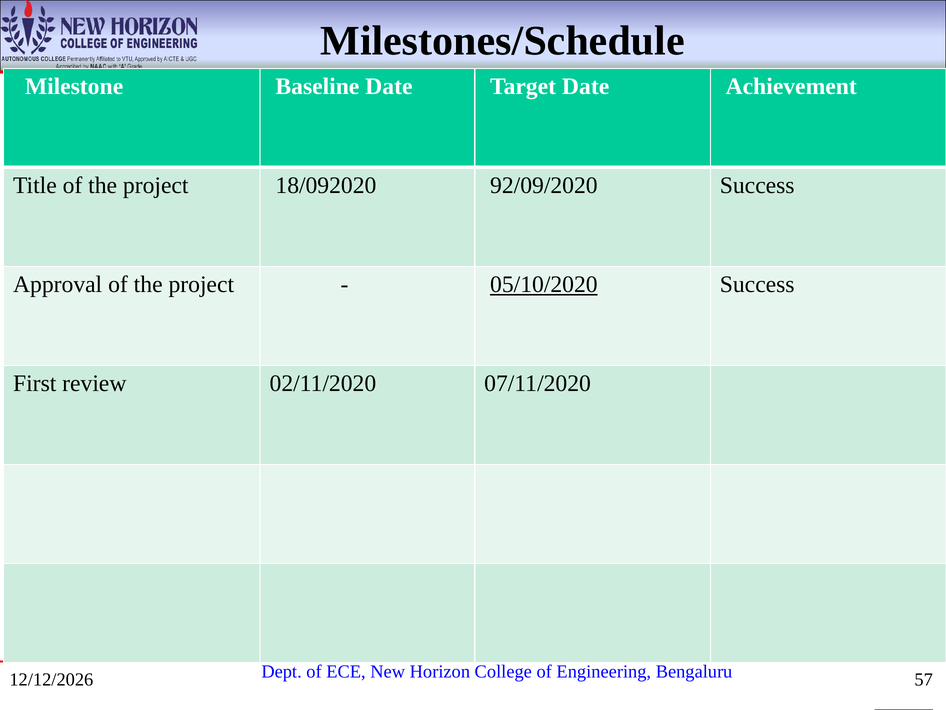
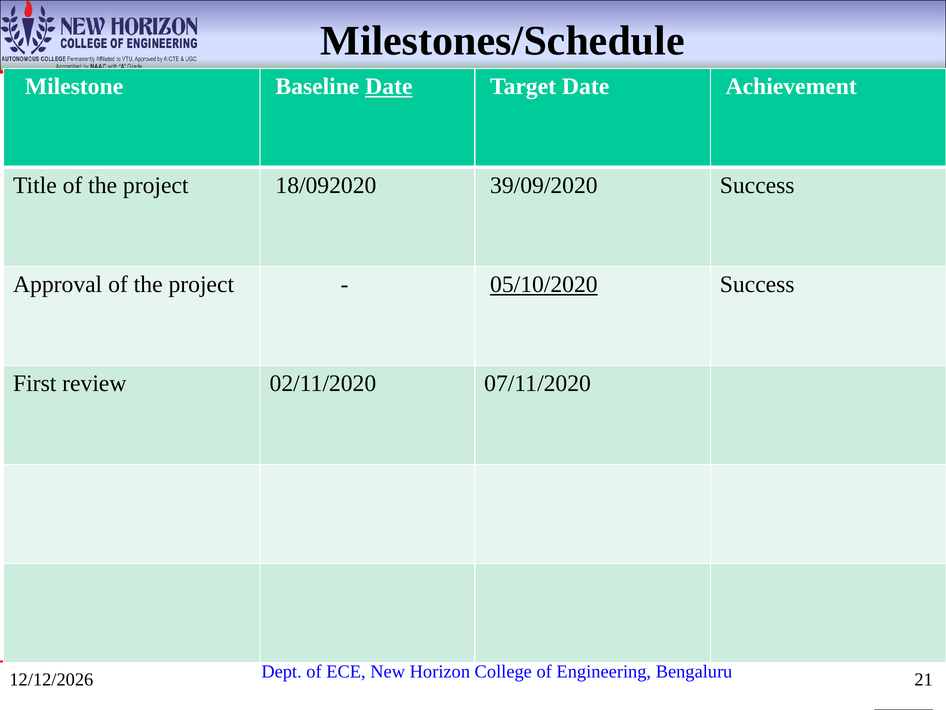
Date at (389, 86) underline: none -> present
92/09/2020: 92/09/2020 -> 39/09/2020
57: 57 -> 21
